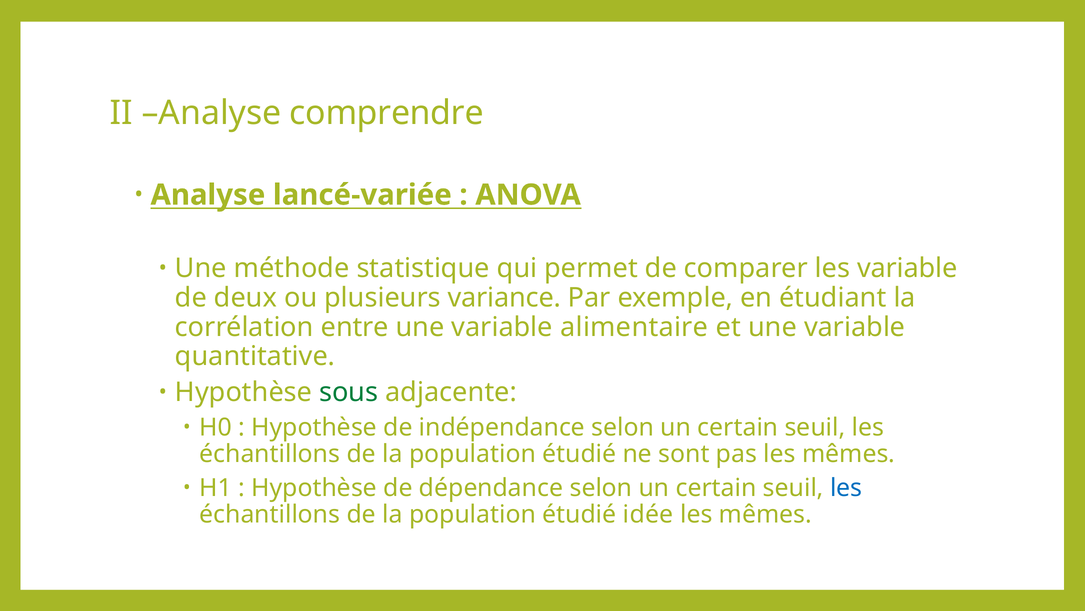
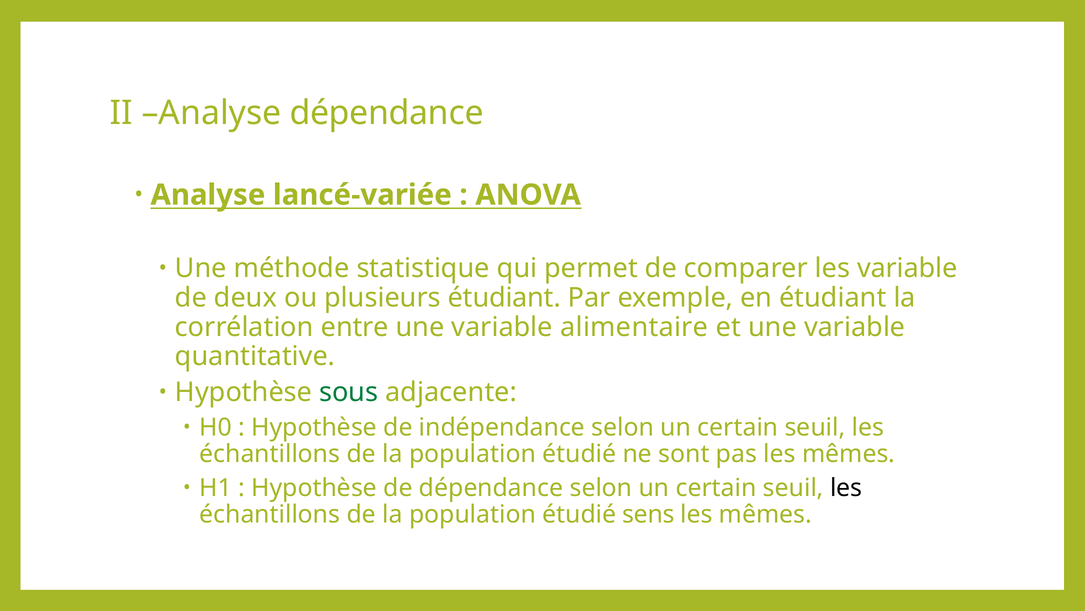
Analyse comprendre: comprendre -> dépendance
plusieurs variance: variance -> étudiant
les at (846, 487) colour: blue -> black
idée: idée -> sens
